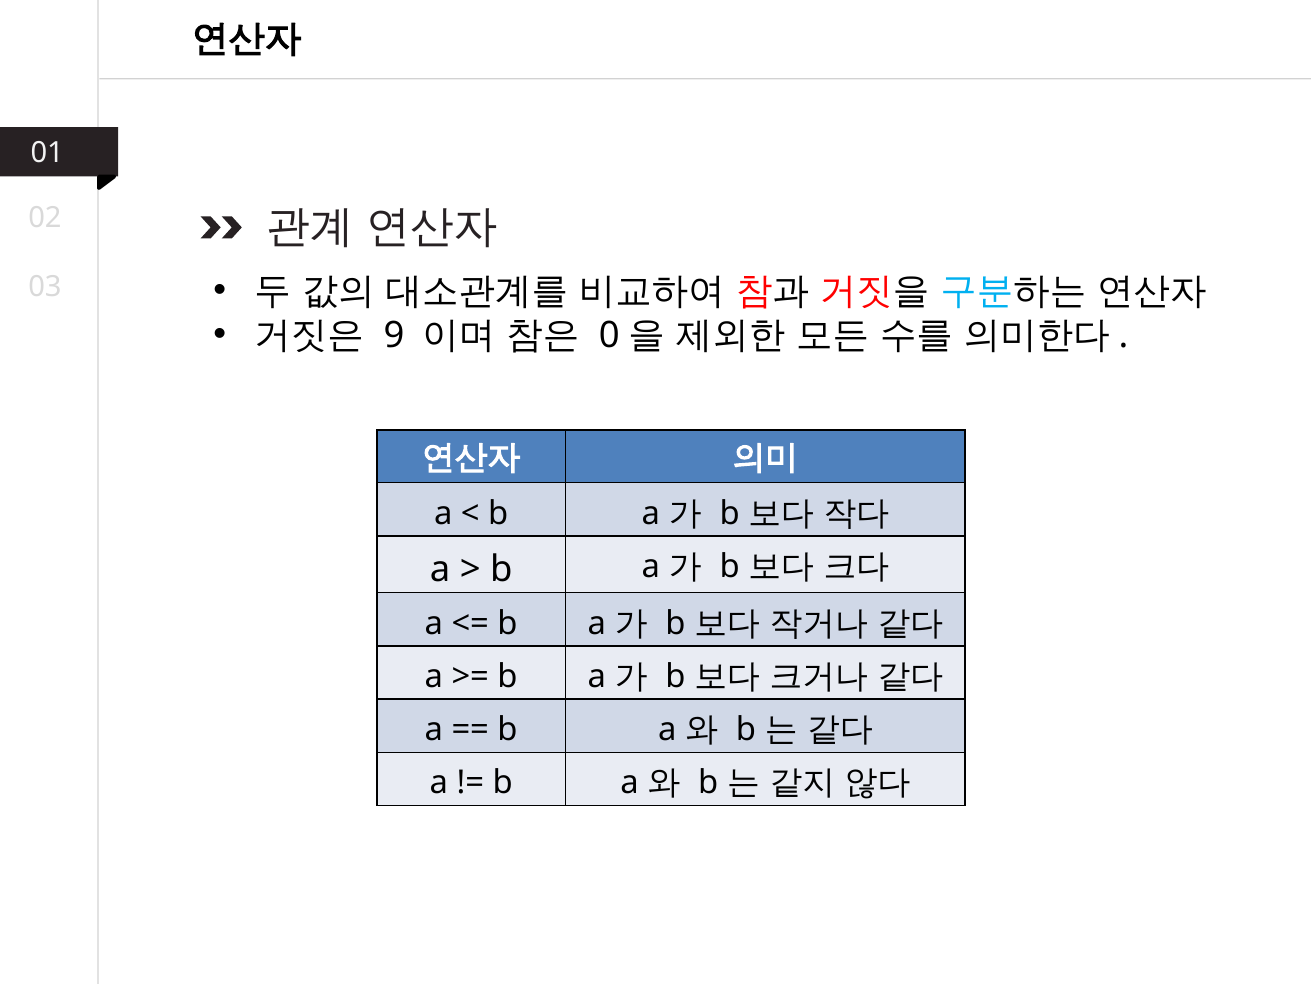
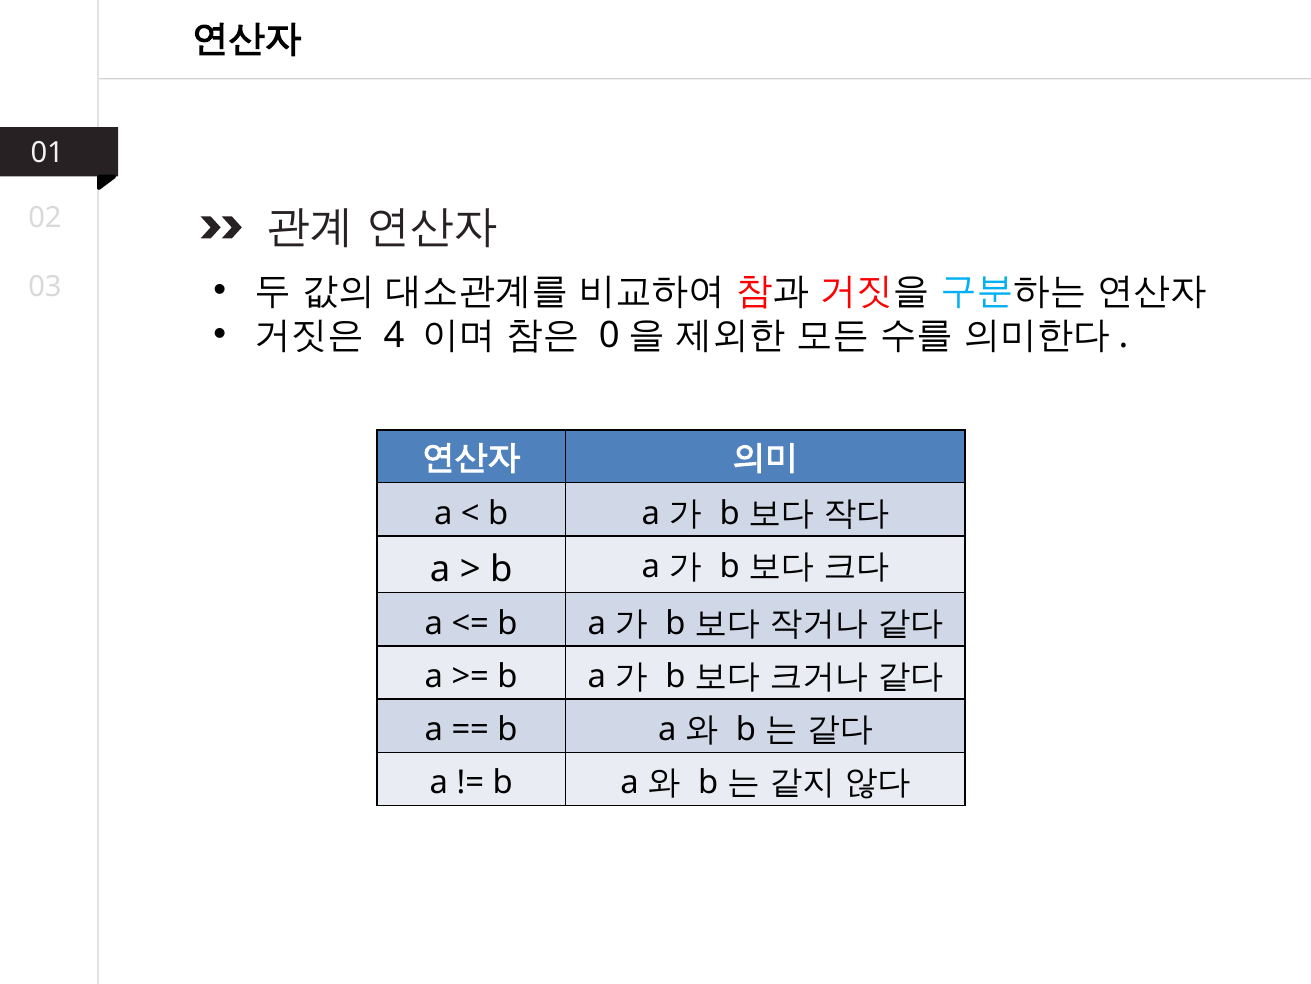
9: 9 -> 4
